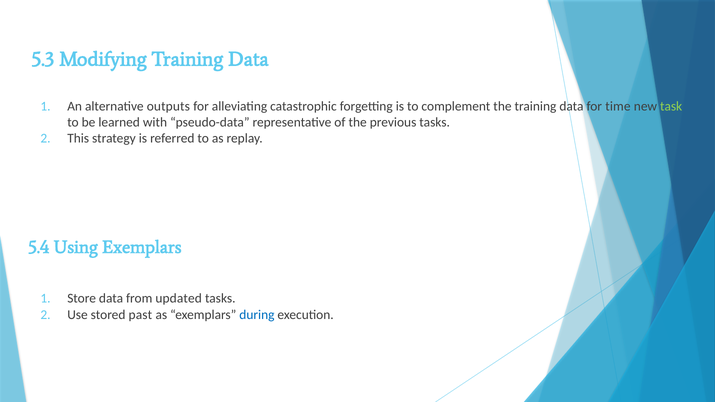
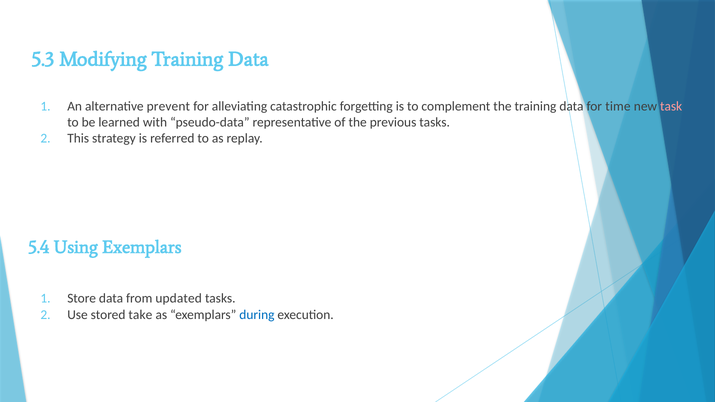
outputs: outputs -> prevent
task colour: light green -> pink
past: past -> take
